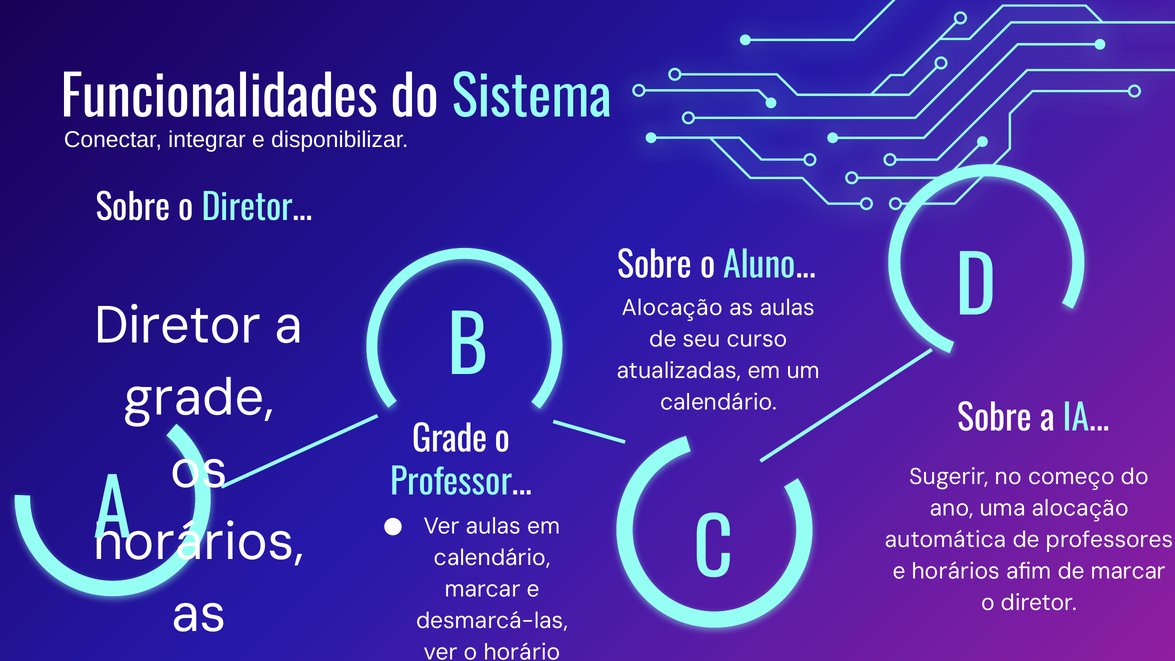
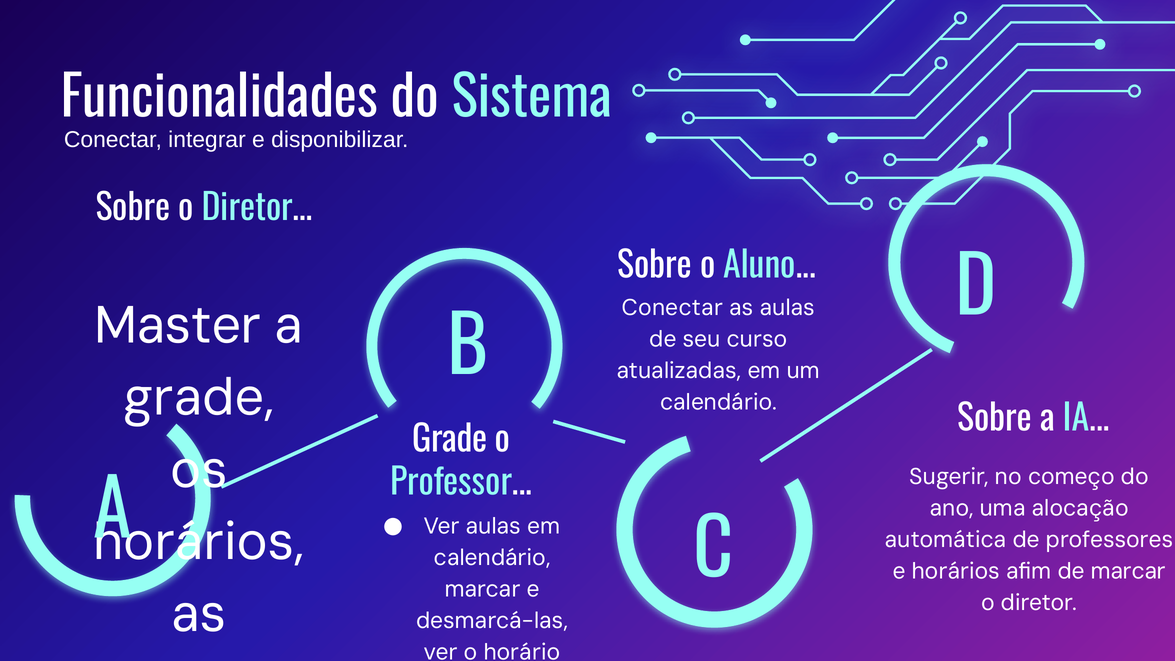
Alocação at (672, 308): Alocação -> Conectar
Diretor at (178, 326): Diretor -> Master
